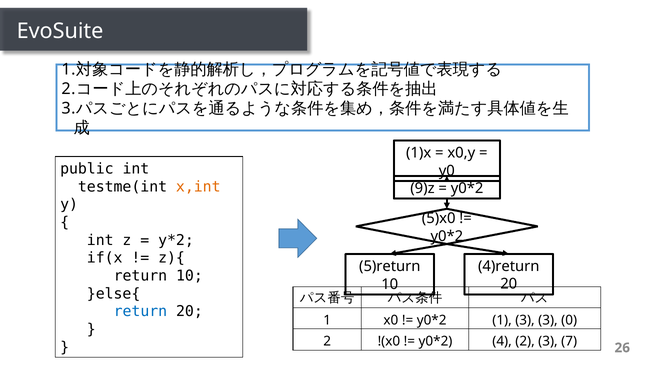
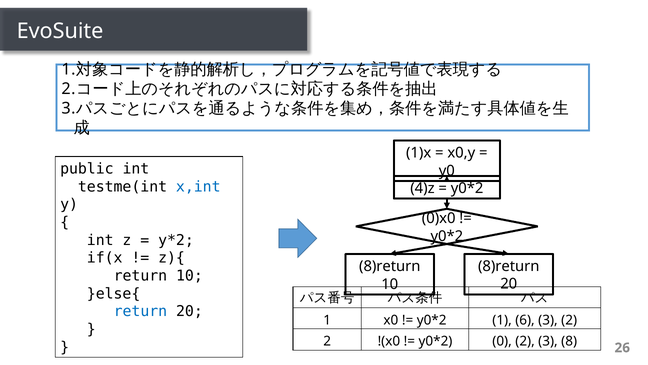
x,int colour: orange -> blue
9)z: 9)z -> 4)z
5)x0: 5)x0 -> 0)x0
4)return at (509, 266): 4)return -> 8)return
5)return at (390, 266): 5)return -> 8)return
1 3: 3 -> 6
3 0: 0 -> 2
4: 4 -> 0
7: 7 -> 8
